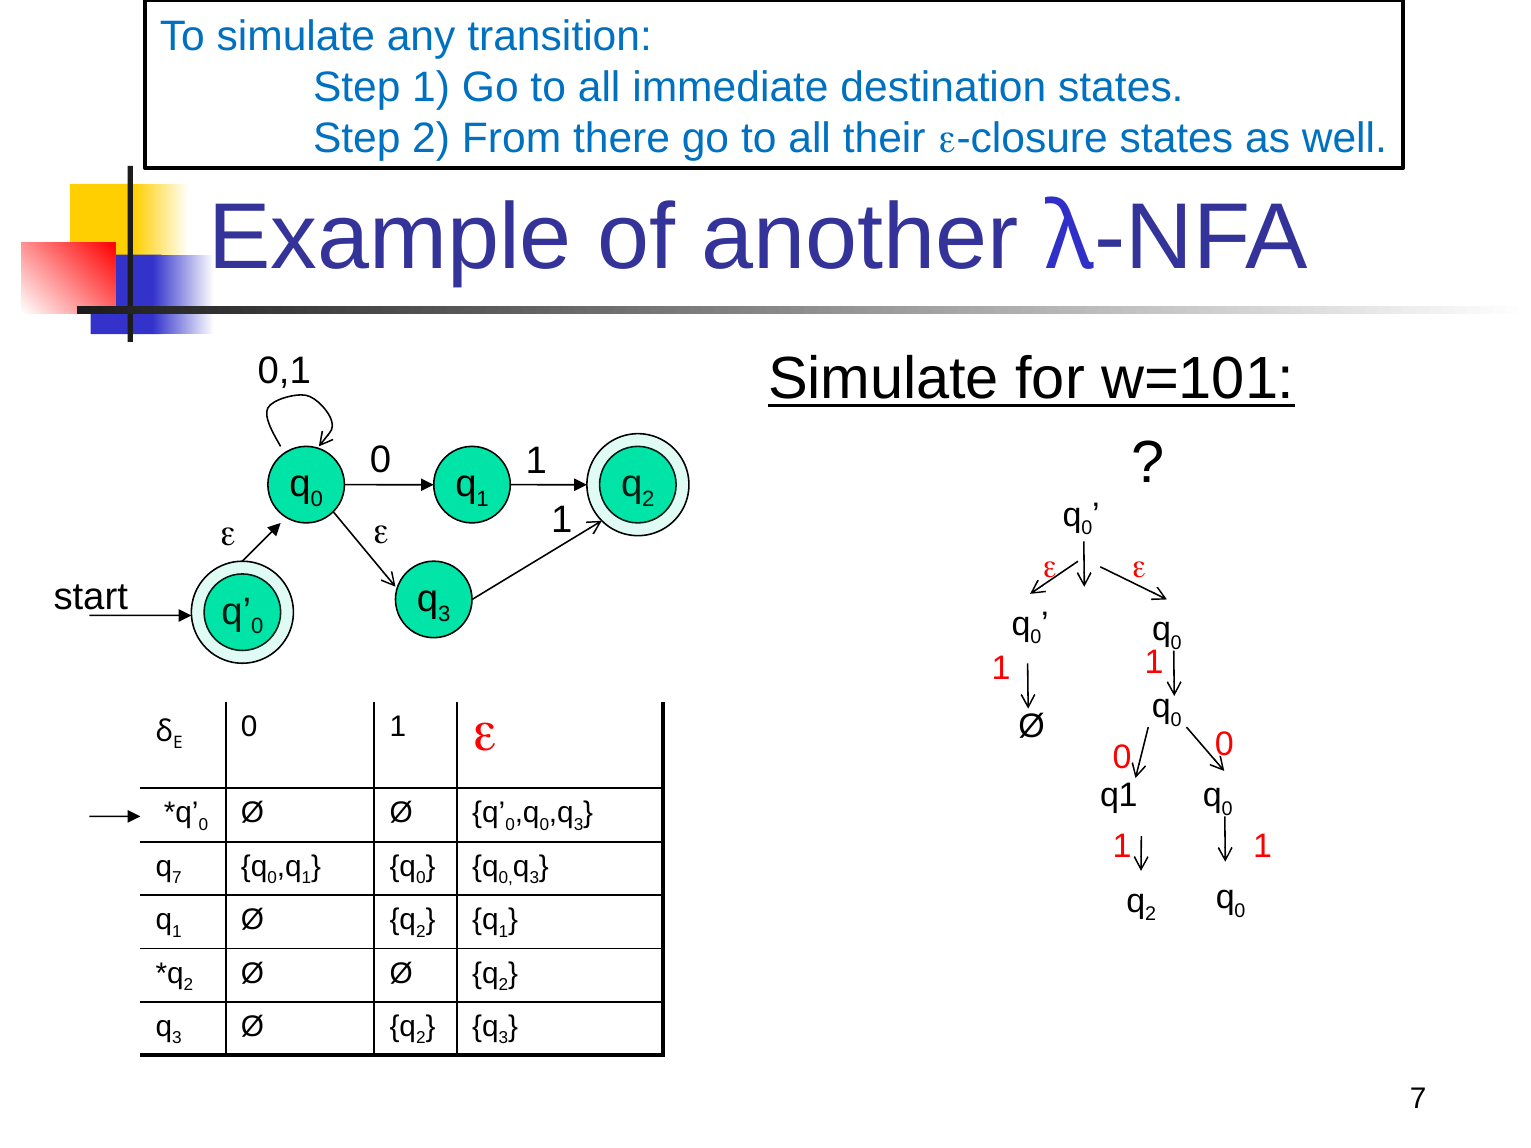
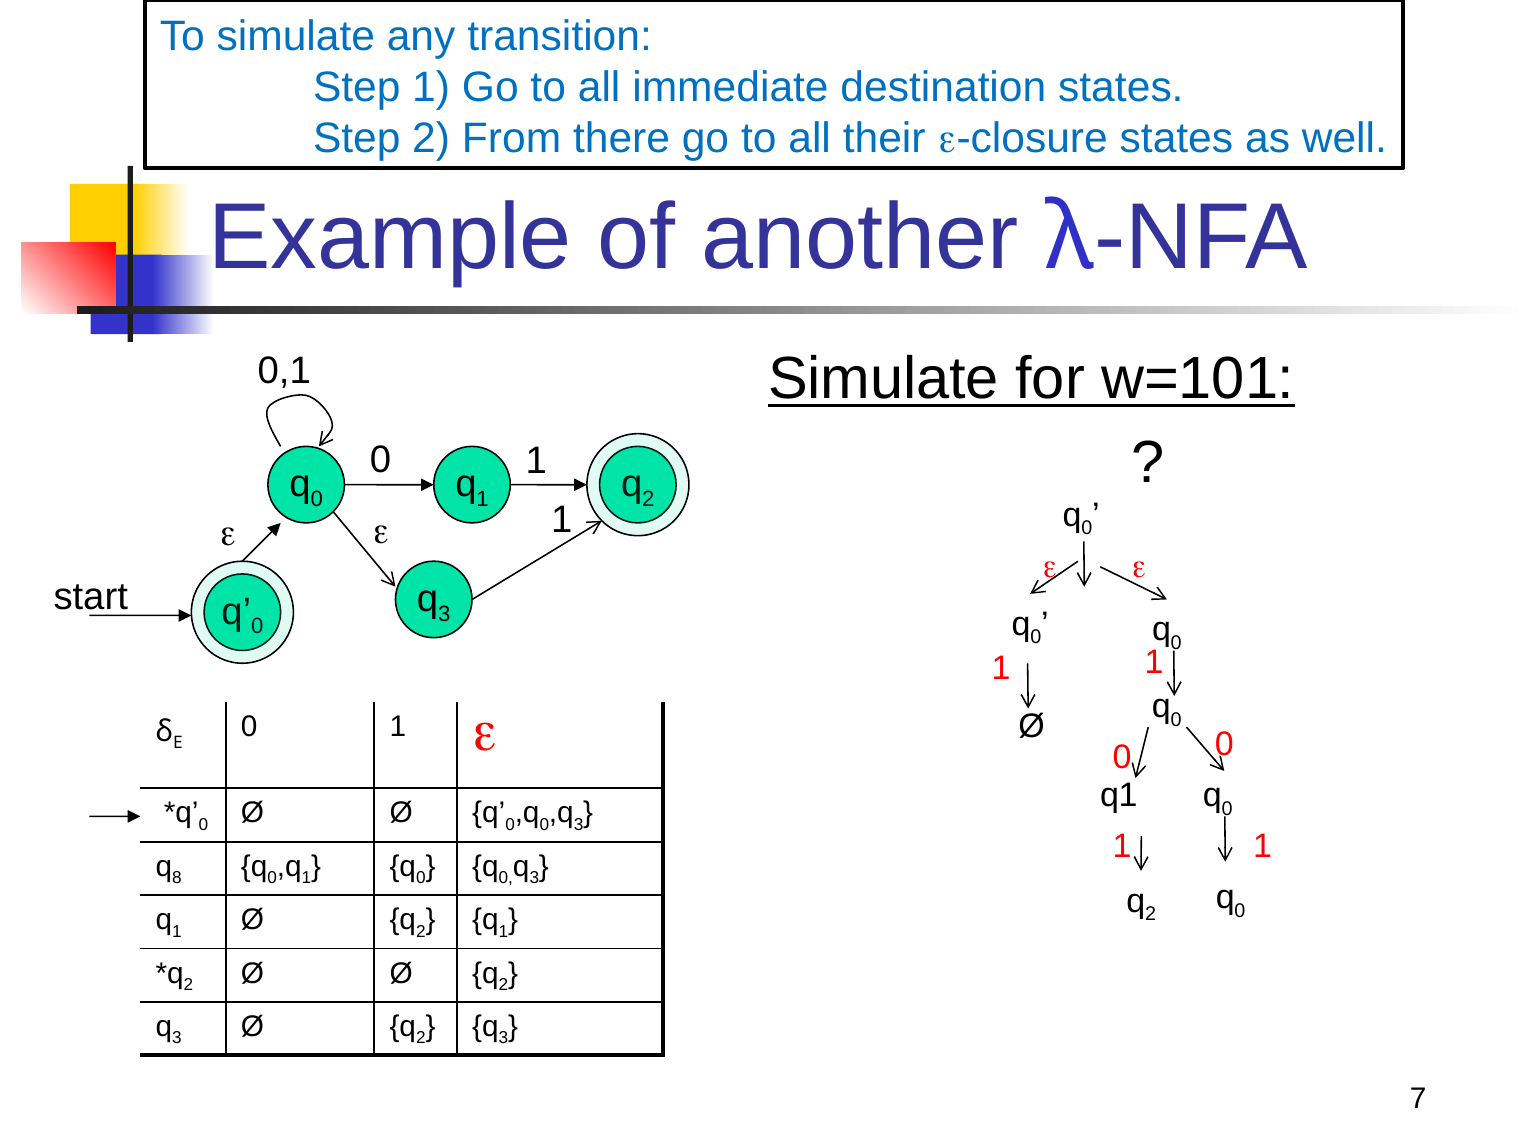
7 at (177, 878): 7 -> 8
